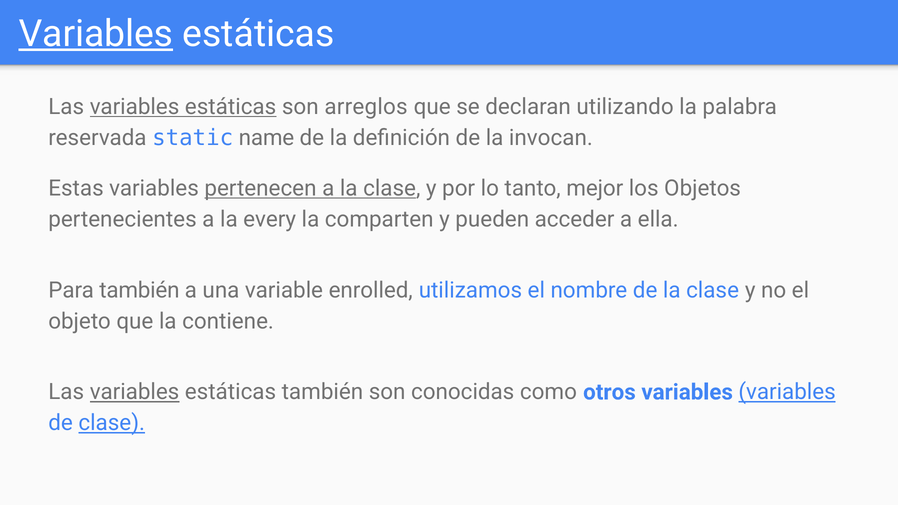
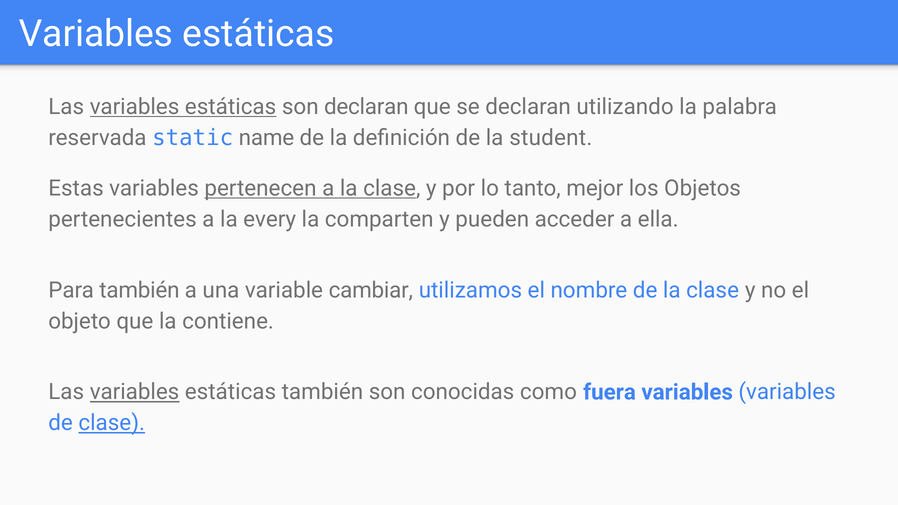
Variables at (96, 34) underline: present -> none
son arreglos: arreglos -> declaran
invocan: invocan -> student
enrolled: enrolled -> cambiar
otros: otros -> fuera
variables at (787, 392) underline: present -> none
